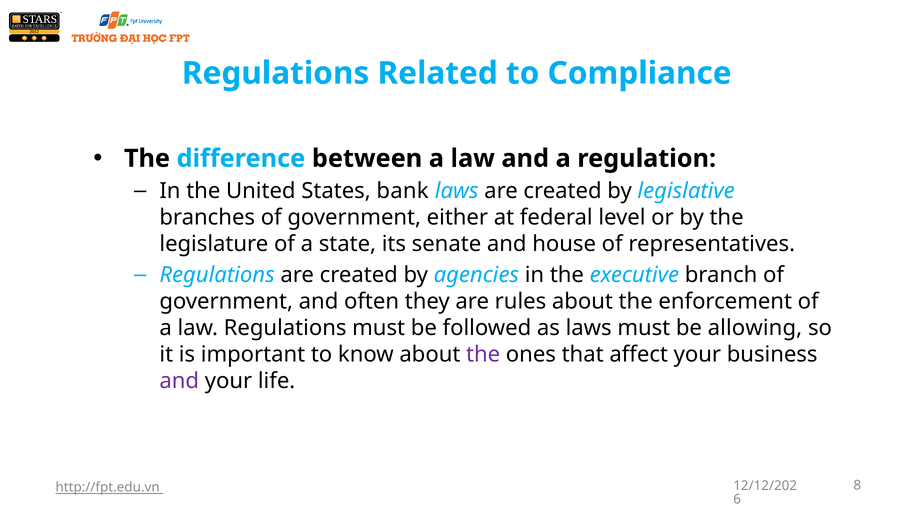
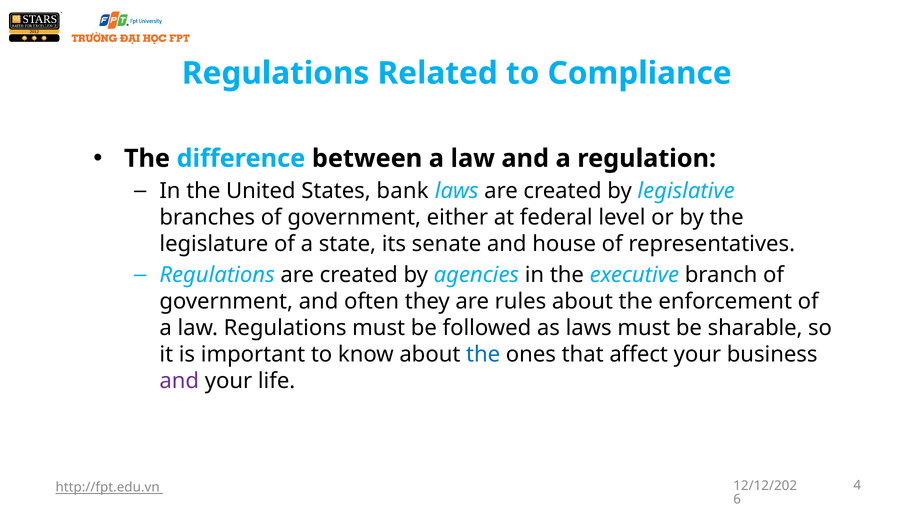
allowing: allowing -> sharable
the at (483, 354) colour: purple -> blue
8: 8 -> 4
